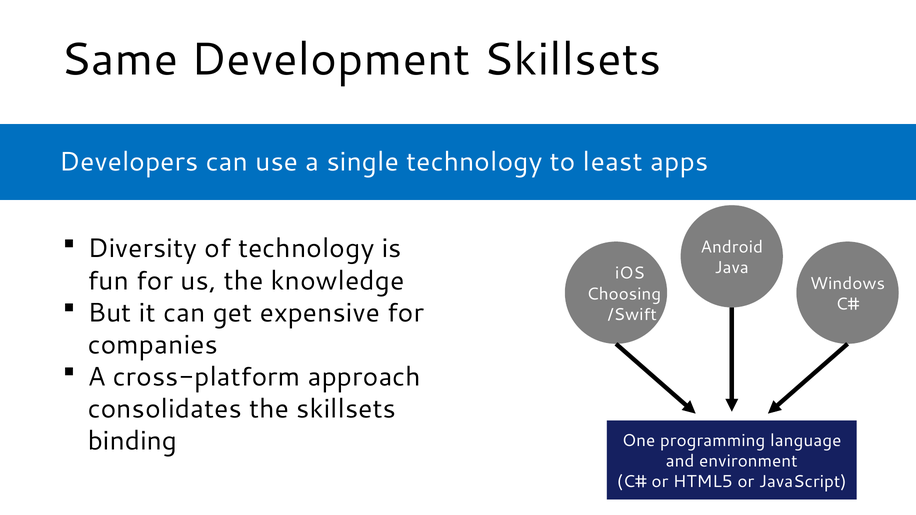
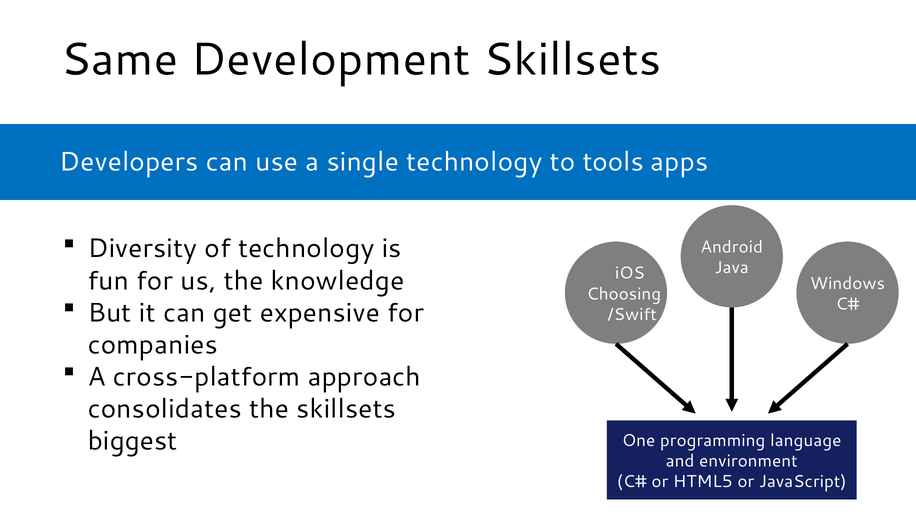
least: least -> tools
binding: binding -> biggest
